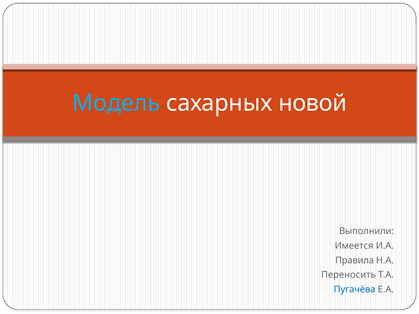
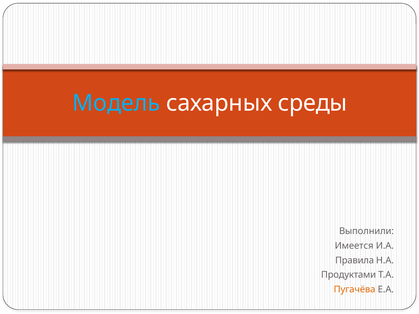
новой: новой -> среды
Переносить: Переносить -> Продуктами
Пугачёва colour: blue -> orange
